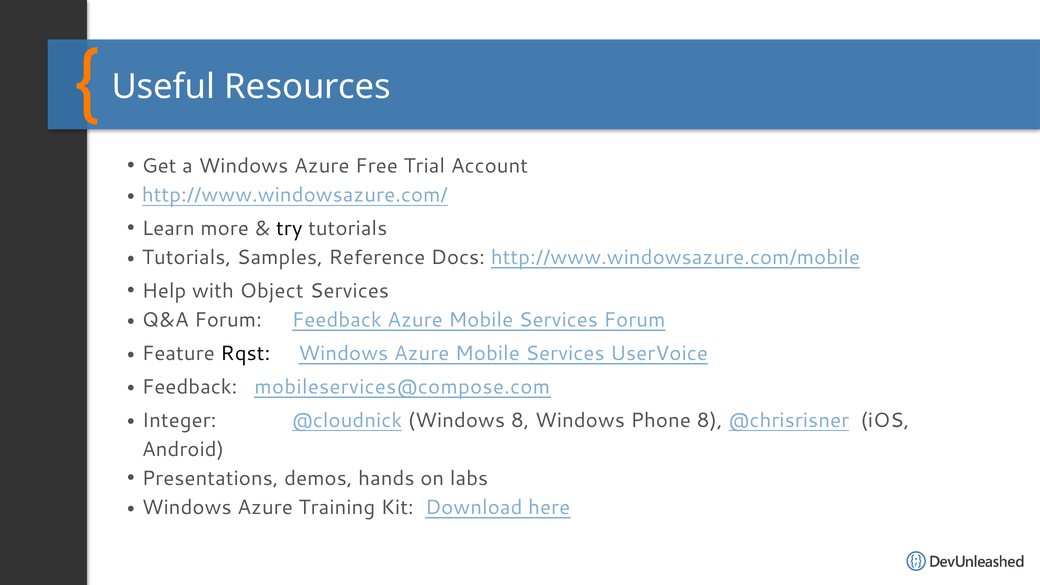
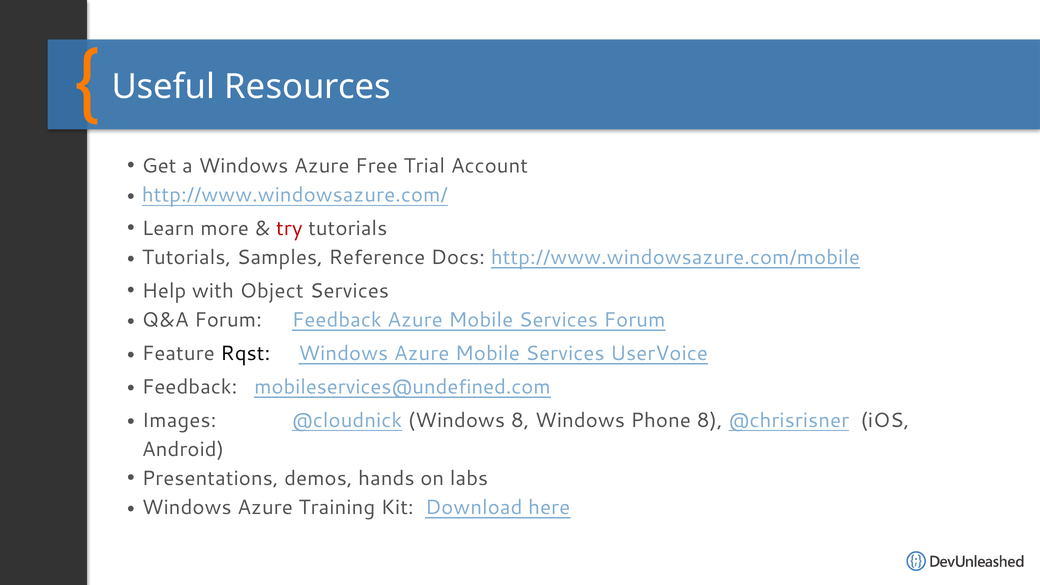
try colour: black -> red
mobileservices@compose.com: mobileservices@compose.com -> mobileservices@undefined.com
Integer: Integer -> Images
